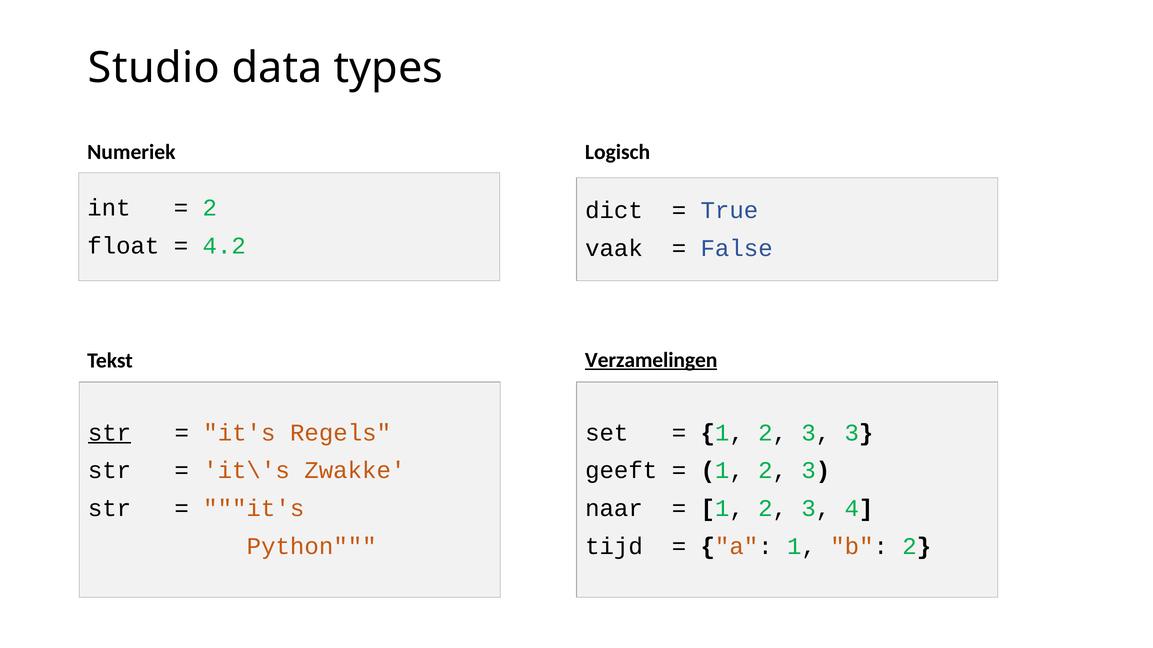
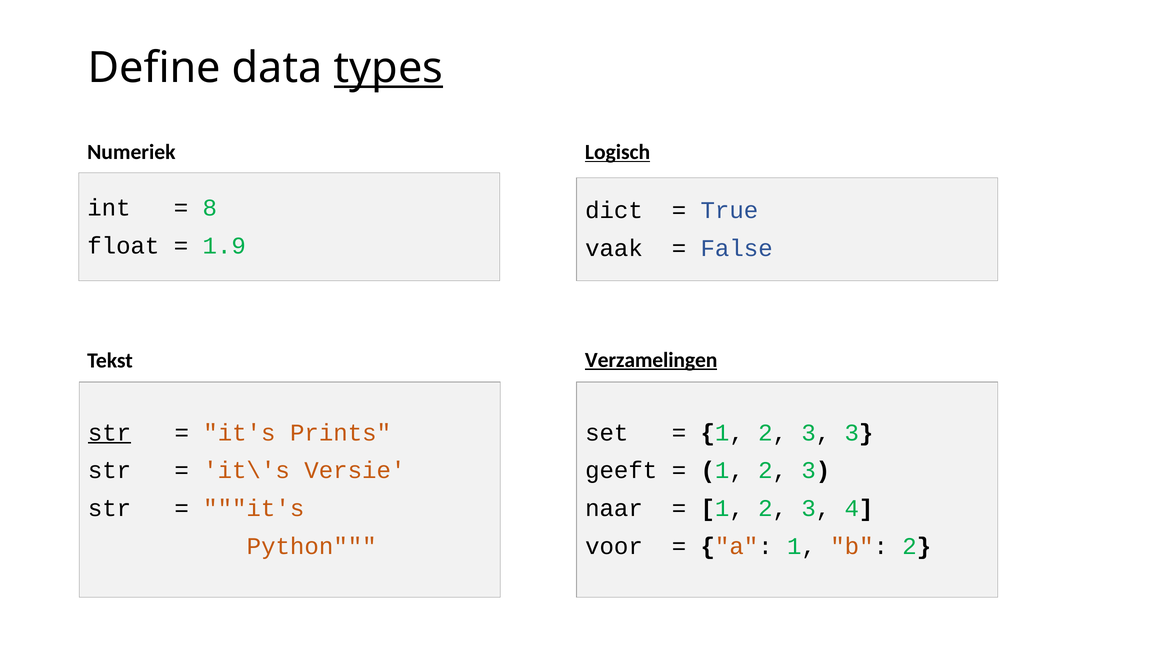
Studio: Studio -> Define
types underline: none -> present
Logisch underline: none -> present
2 at (210, 208): 2 -> 8
4.2: 4.2 -> 1.9
Regels: Regels -> Prints
Zwakke: Zwakke -> Versie
tijd: tijd -> voor
